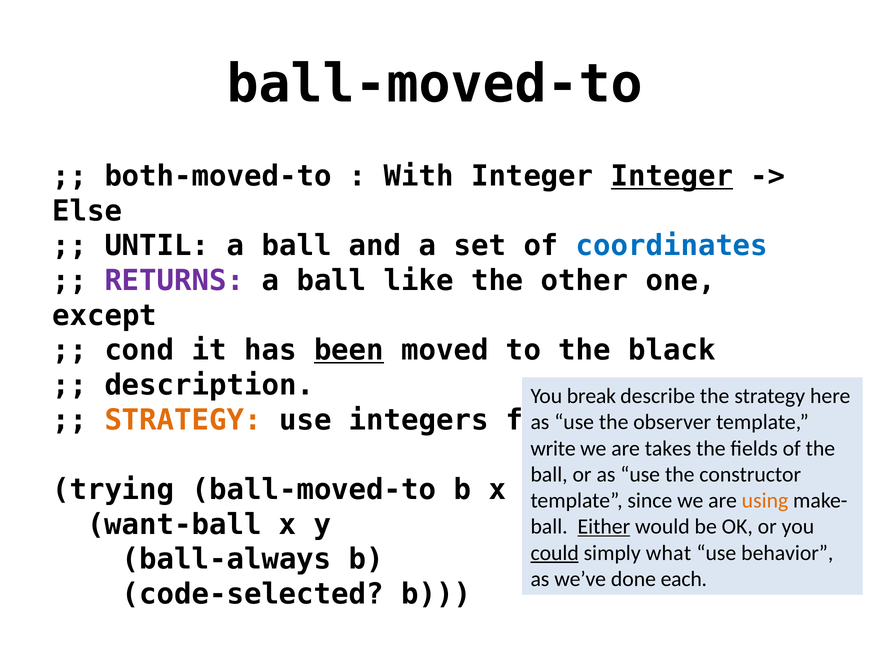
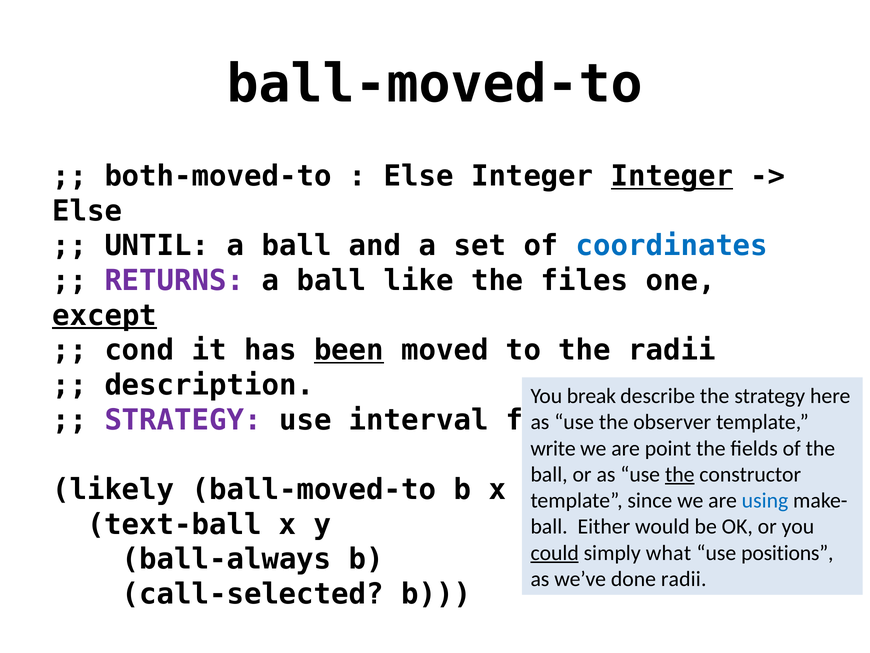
With at (419, 176): With -> Else
other: other -> files
except underline: none -> present
the black: black -> radii
STRATEGY at (183, 420) colour: orange -> purple
integers: integers -> interval
takes: takes -> point
the at (680, 474) underline: none -> present
trying: trying -> likely
using colour: orange -> blue
want-ball: want-ball -> text-ball
Either underline: present -> none
behavior: behavior -> positions
done each: each -> radii
code-selected: code-selected -> call-selected
